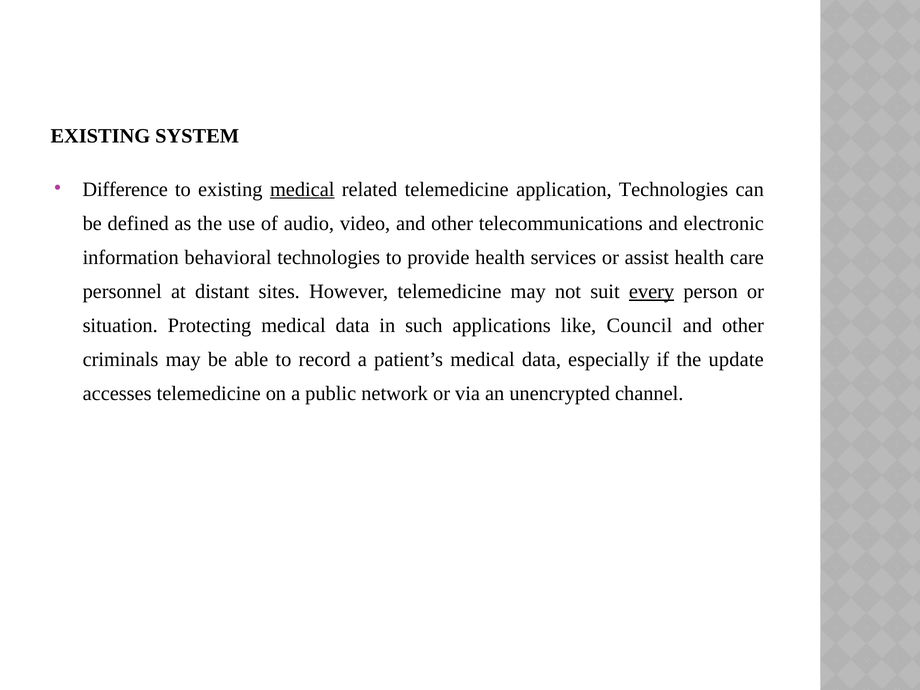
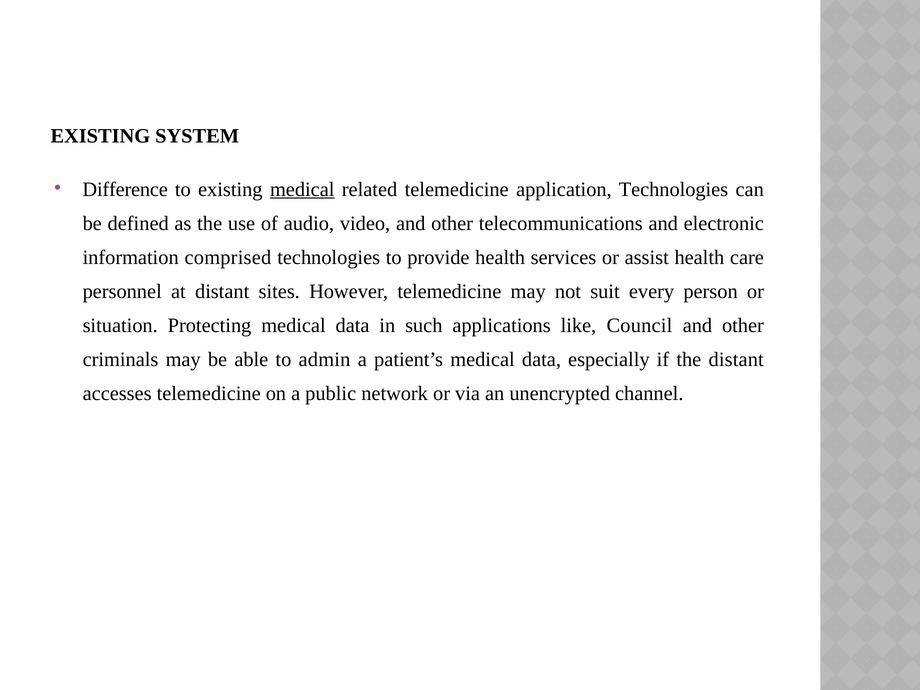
behavioral: behavioral -> comprised
every underline: present -> none
record: record -> admin
the update: update -> distant
